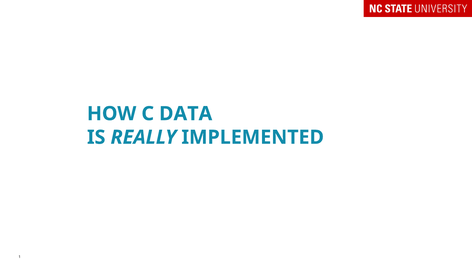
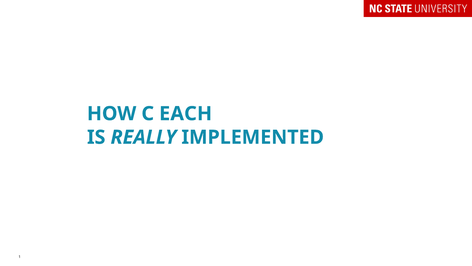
DATA: DATA -> EACH
